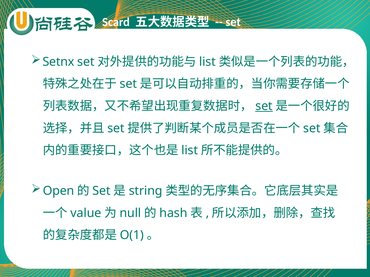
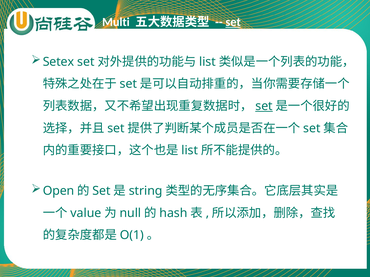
Scard: Scard -> Multi
set at (233, 22) underline: none -> present
Setnx: Setnx -> Setex
